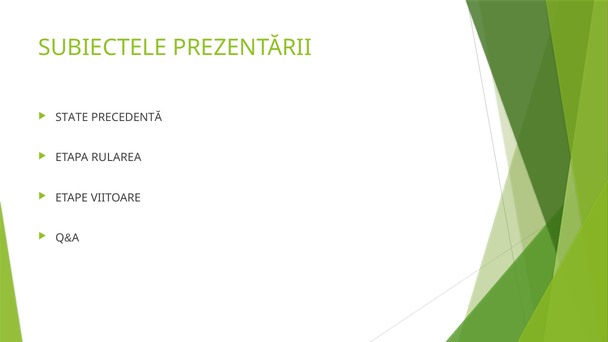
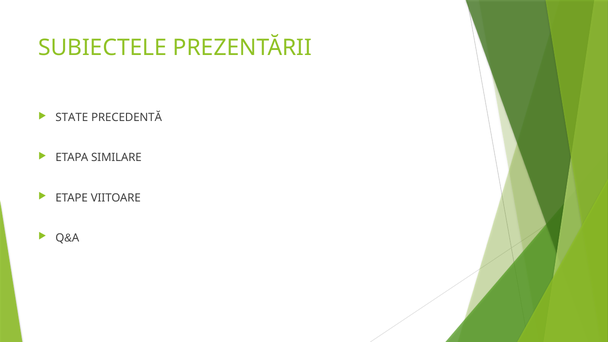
RULAREA: RULAREA -> SIMILARE
